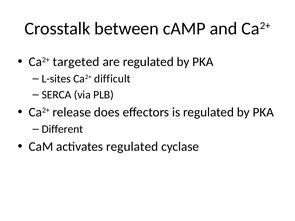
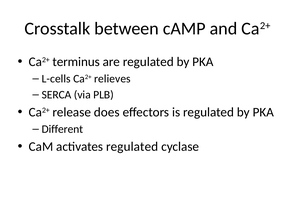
targeted: targeted -> terminus
L-sites: L-sites -> L-cells
difficult: difficult -> relieves
